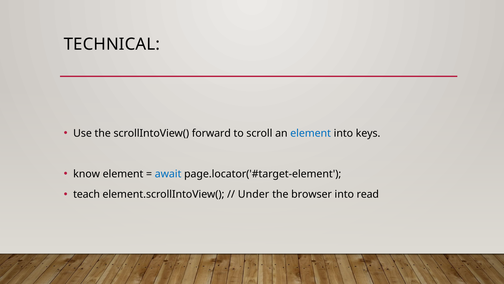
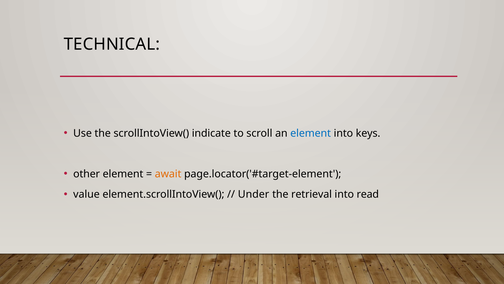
forward: forward -> indicate
know: know -> other
await colour: blue -> orange
teach: teach -> value
browser: browser -> retrieval
